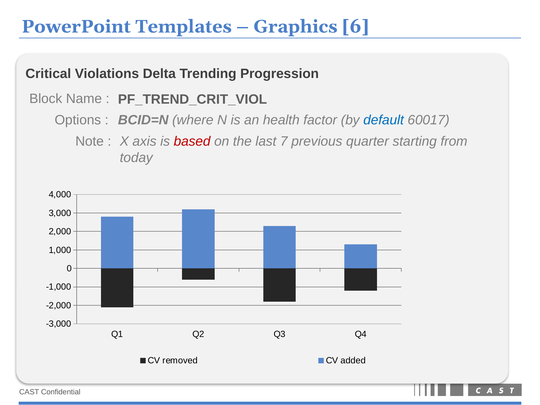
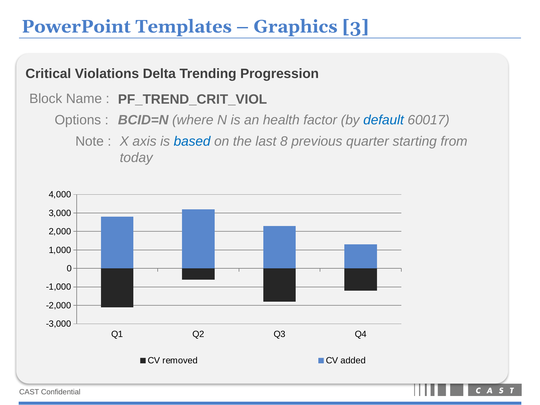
6: 6 -> 3
based colour: red -> blue
7: 7 -> 8
